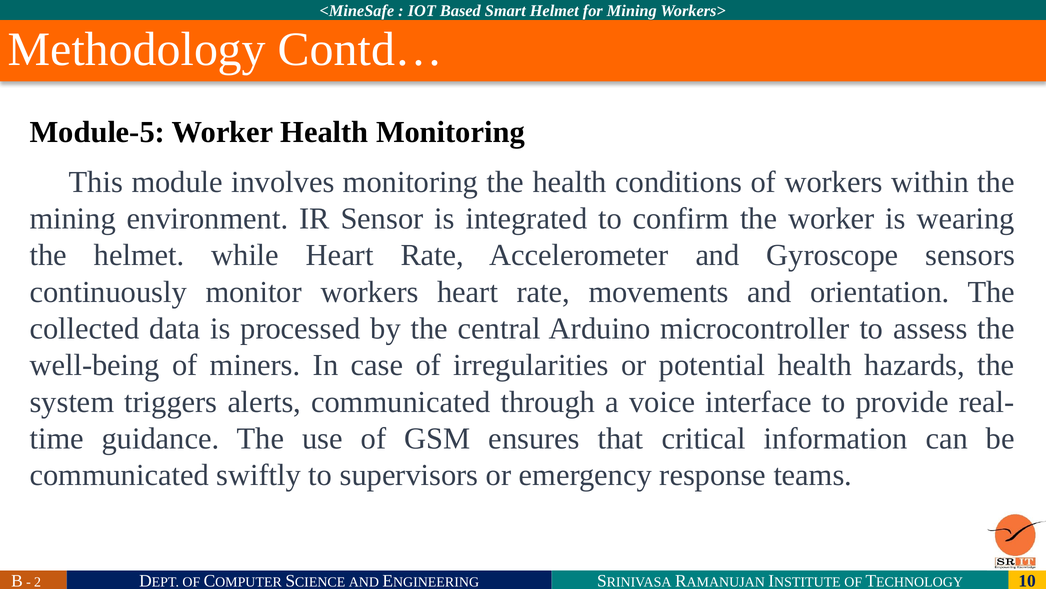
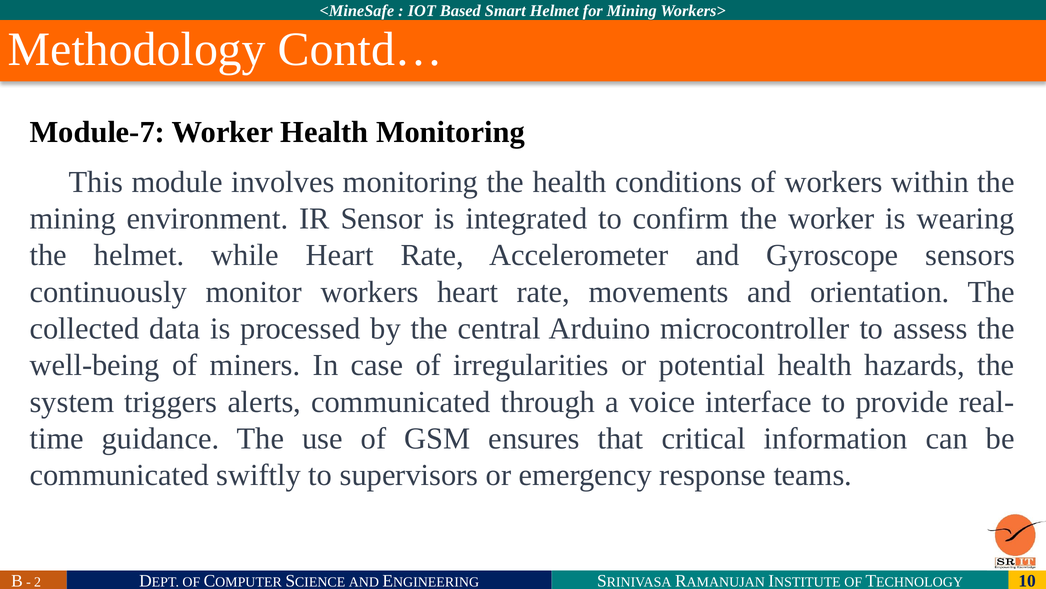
Module-5: Module-5 -> Module-7
